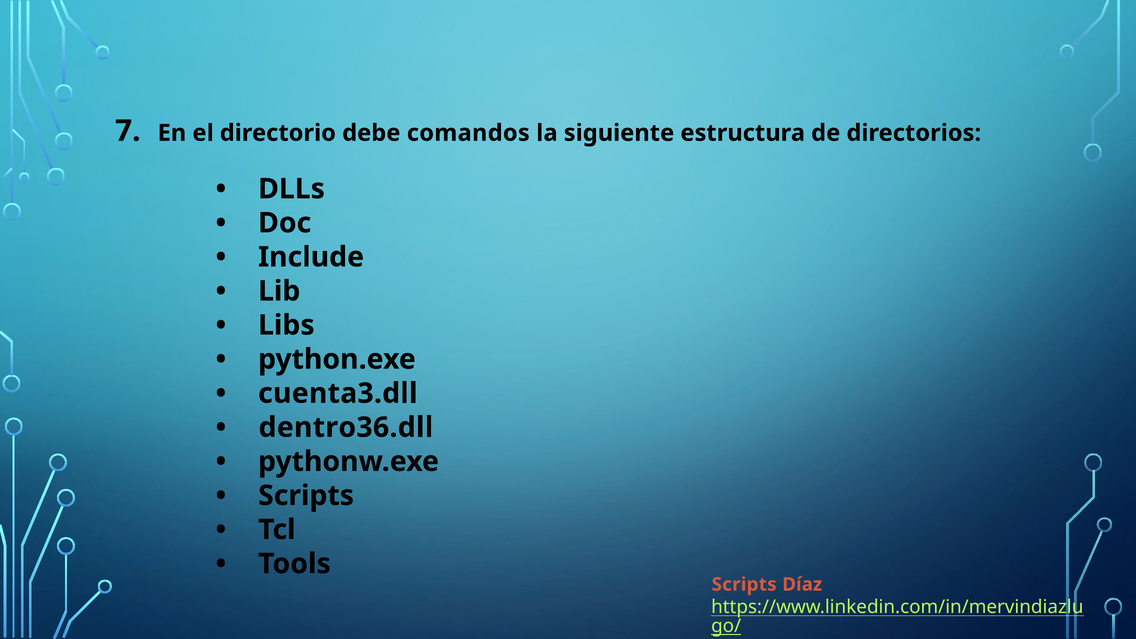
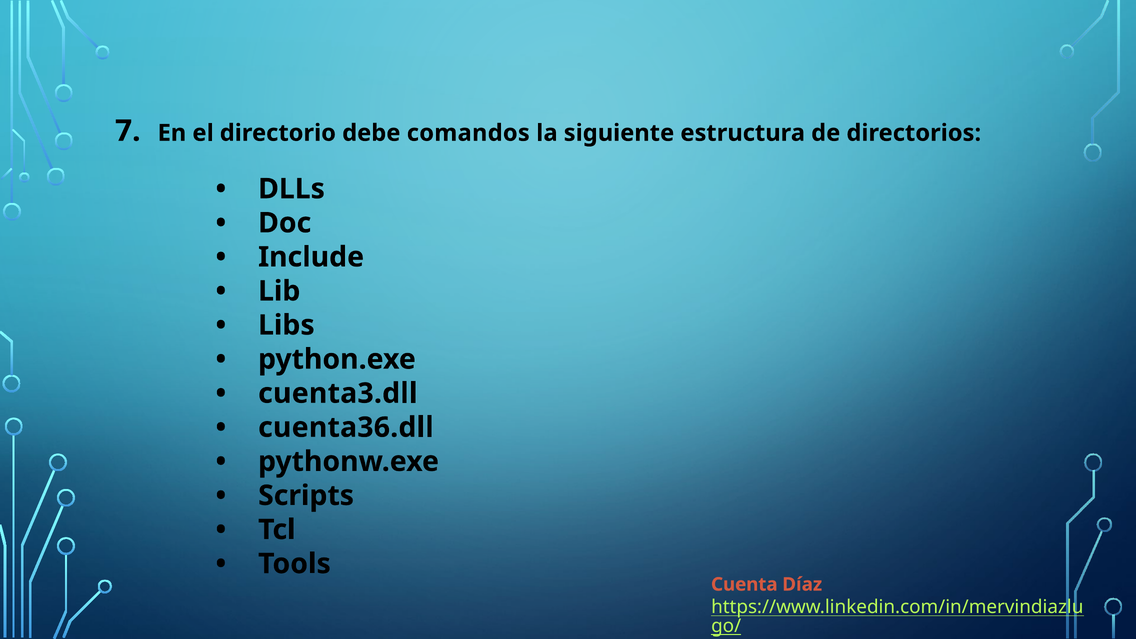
dentro36.dll: dentro36.dll -> cuenta36.dll
Scripts at (744, 584): Scripts -> Cuenta
